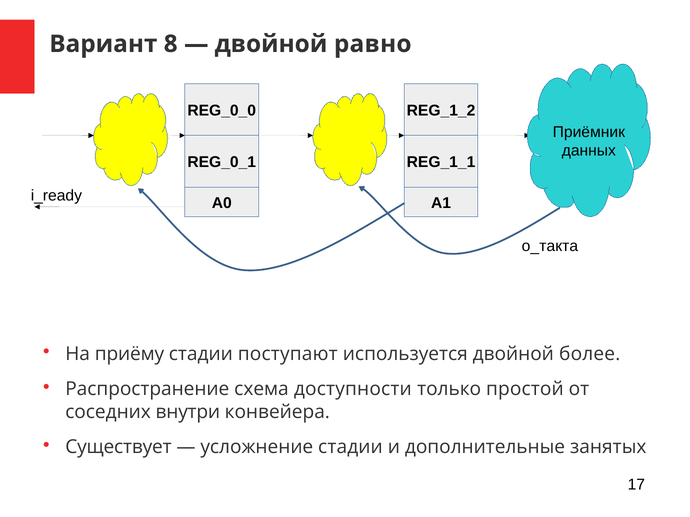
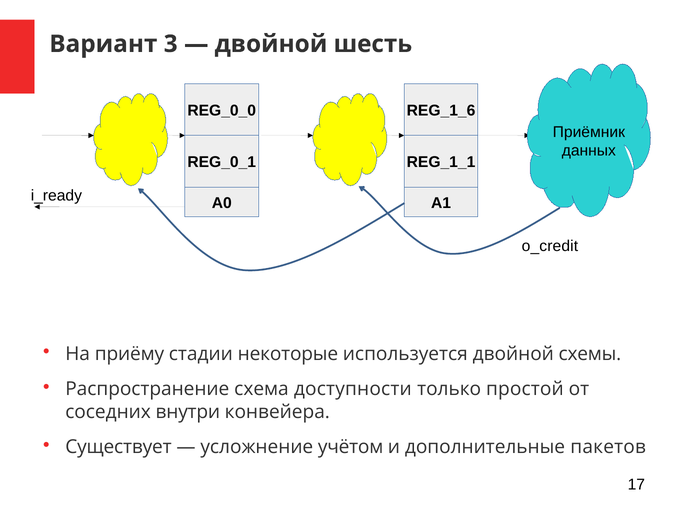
8: 8 -> 3
равно: равно -> шесть
REG_1_2: REG_1_2 -> REG_1_6
o_такта: o_такта -> o_credit
поступают: поступают -> некоторые
более: более -> схемы
усложнение стадии: стадии -> учётом
занятых: занятых -> пакетов
